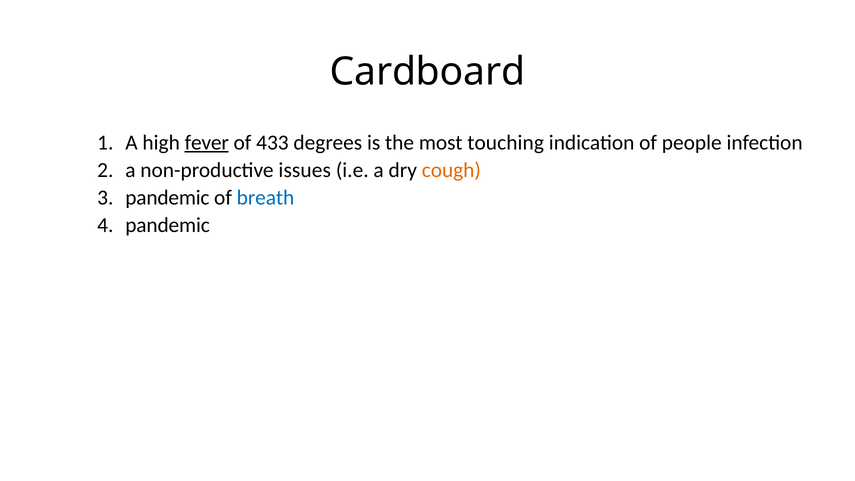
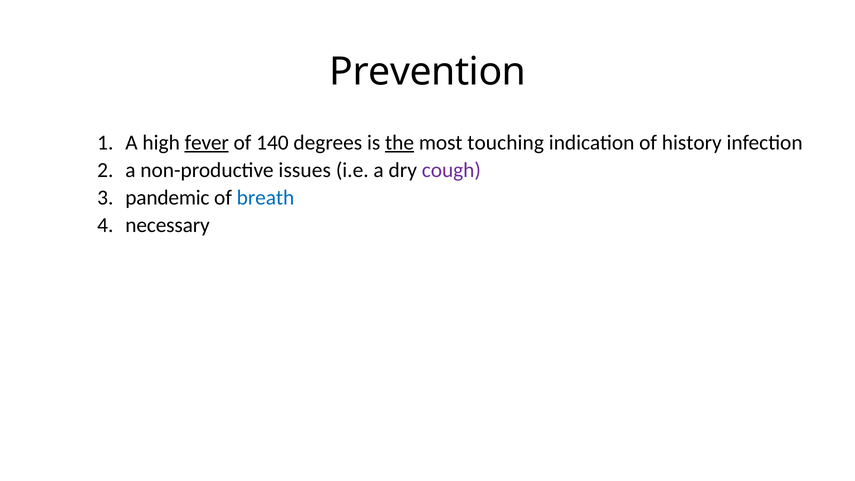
Cardboard: Cardboard -> Prevention
433: 433 -> 140
the underline: none -> present
people: people -> history
cough colour: orange -> purple
pandemic at (168, 225): pandemic -> necessary
